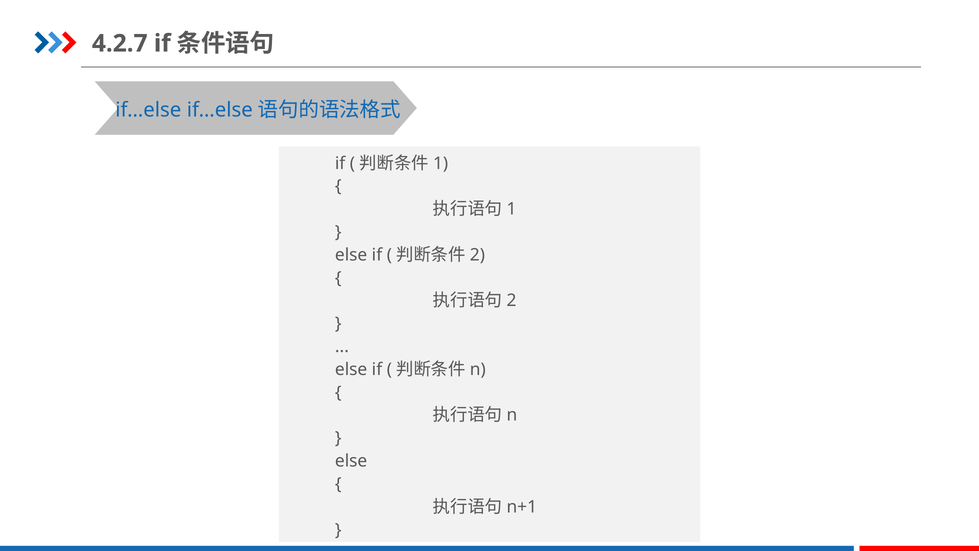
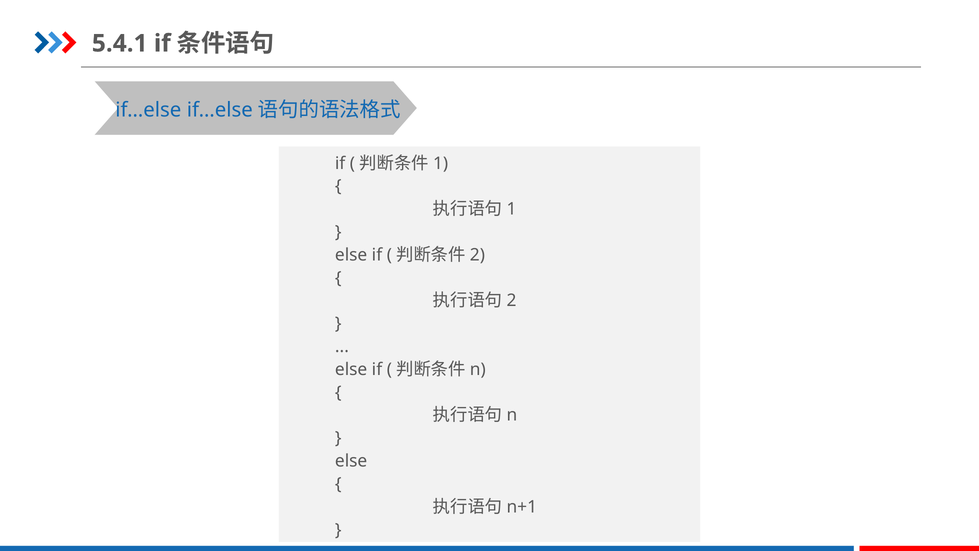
4.2.7: 4.2.7 -> 5.4.1
